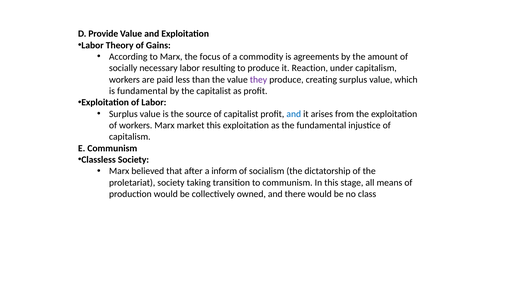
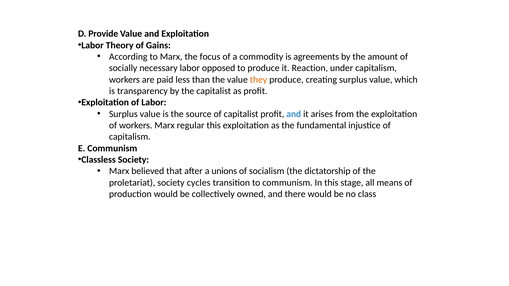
resulting: resulting -> opposed
they colour: purple -> orange
is fundamental: fundamental -> transparency
market: market -> regular
inform: inform -> unions
taking: taking -> cycles
